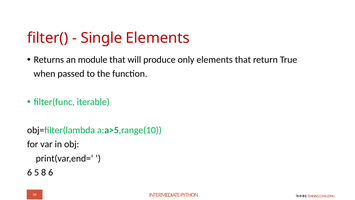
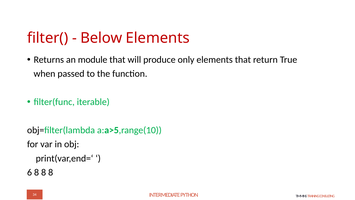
Single: Single -> Below
6 5: 5 -> 8
6 at (51, 172): 6 -> 8
